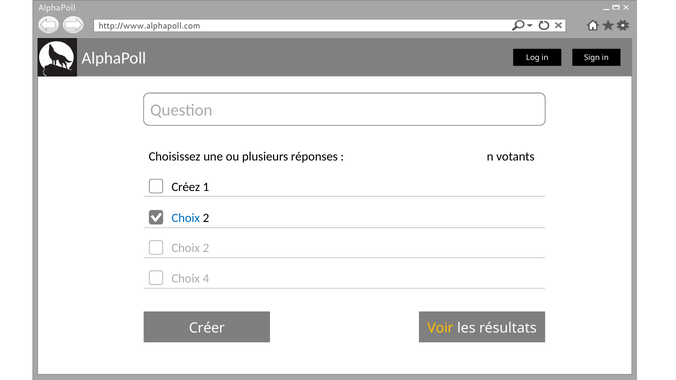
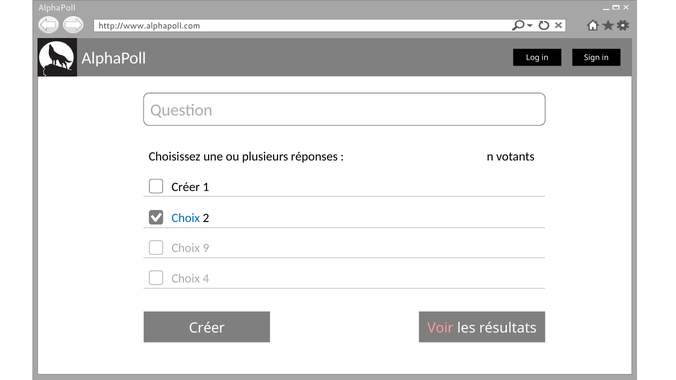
Créez at (186, 187): Créez -> Créer
2 at (206, 248): 2 -> 9
Voir colour: yellow -> pink
